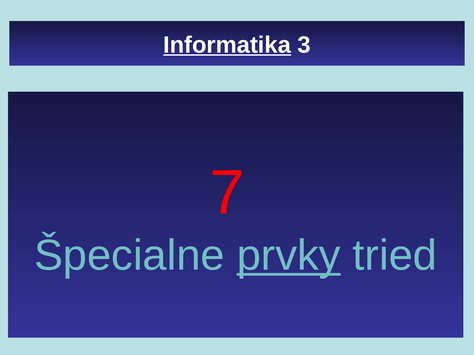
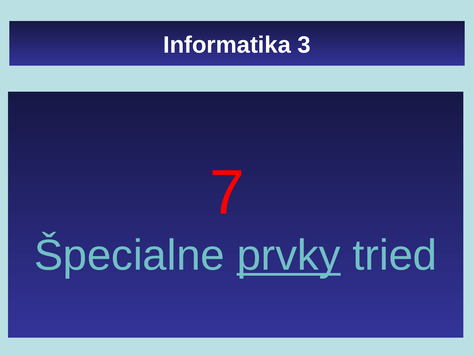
Informatika underline: present -> none
